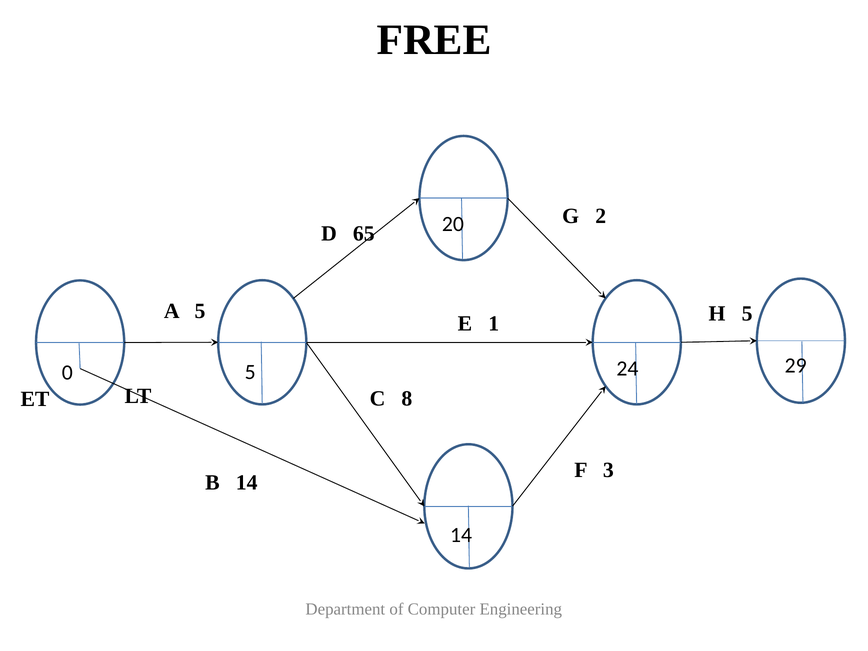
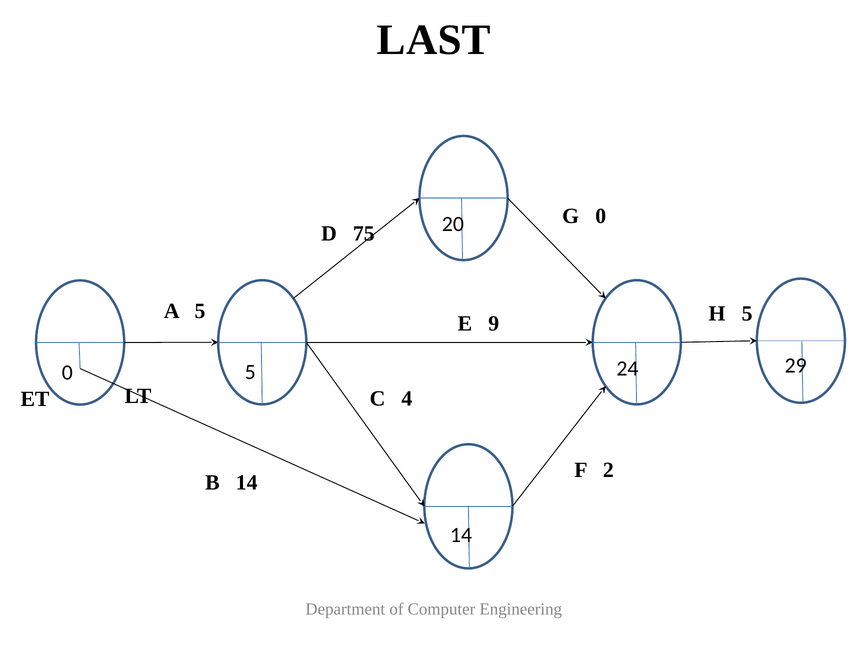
FREE: FREE -> LAST
G 2: 2 -> 0
65: 65 -> 75
1: 1 -> 9
8: 8 -> 4
3: 3 -> 2
